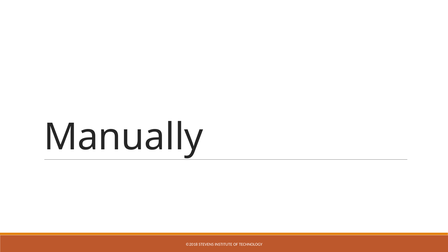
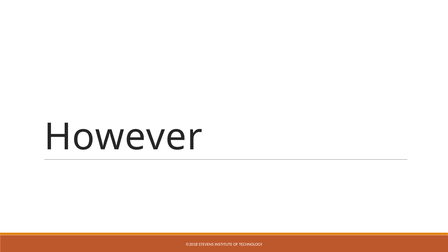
Manually: Manually -> However
